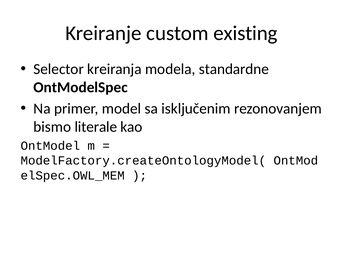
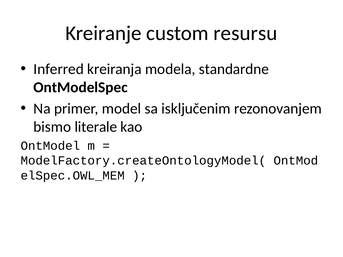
existing: existing -> resursu
Selector: Selector -> Inferred
